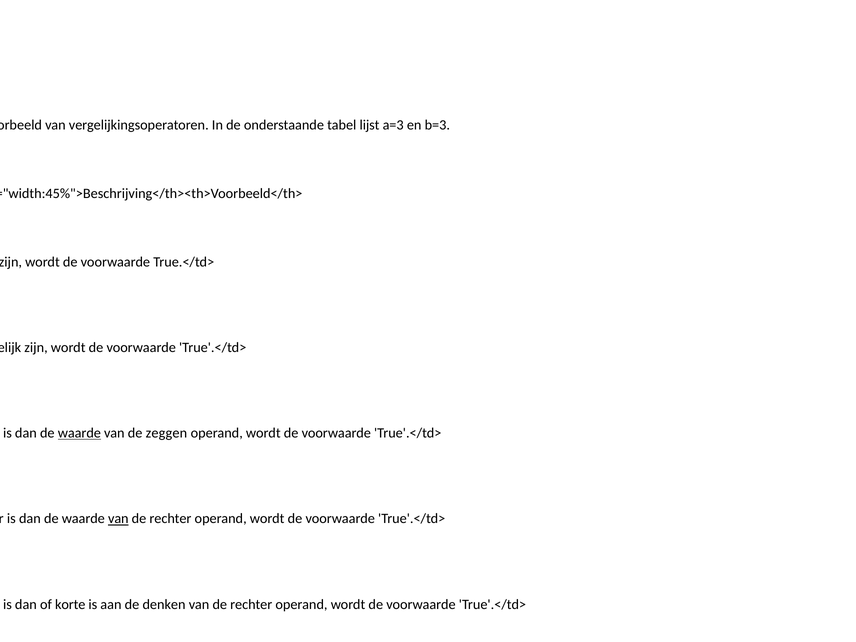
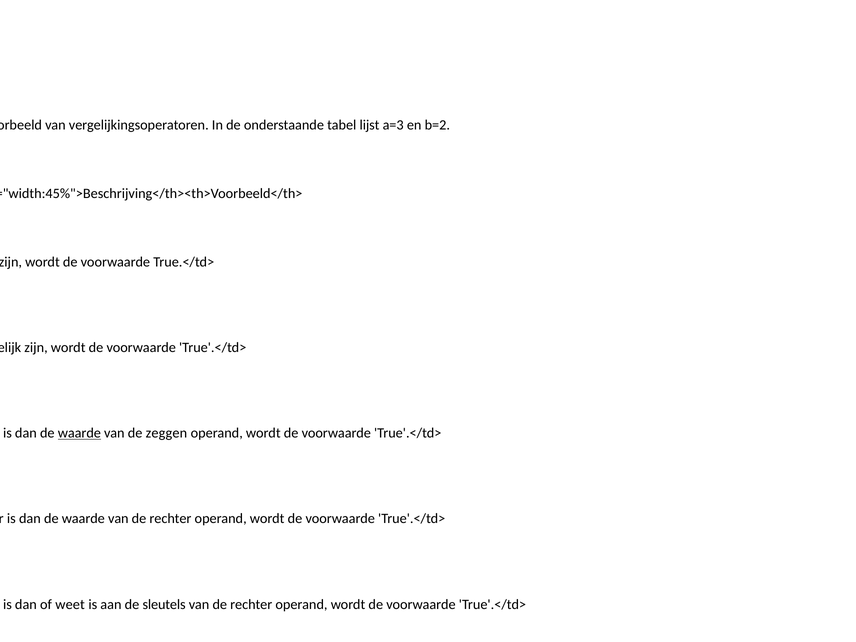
b=3: b=3 -> b=2
van at (118, 519) underline: present -> none
korte: korte -> weet
denken: denken -> sleutels
